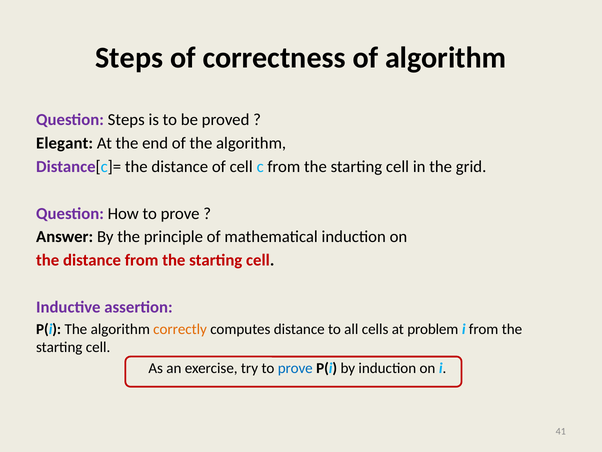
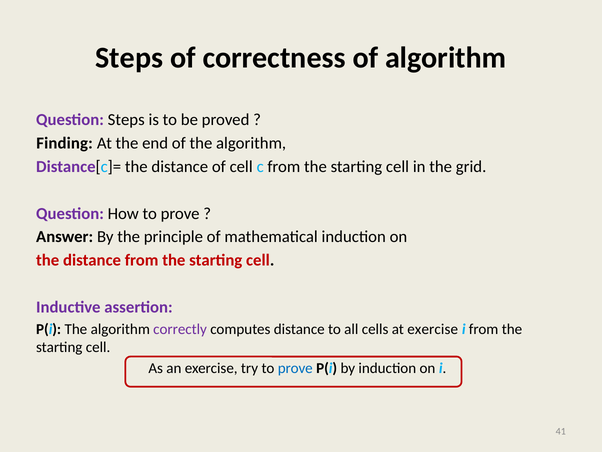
Elegant: Elegant -> Finding
correctly colour: orange -> purple
at problem: problem -> exercise
